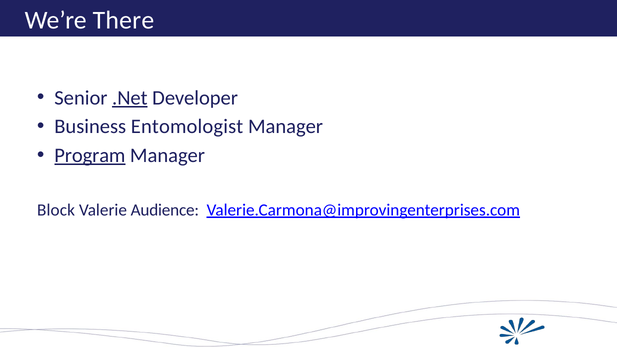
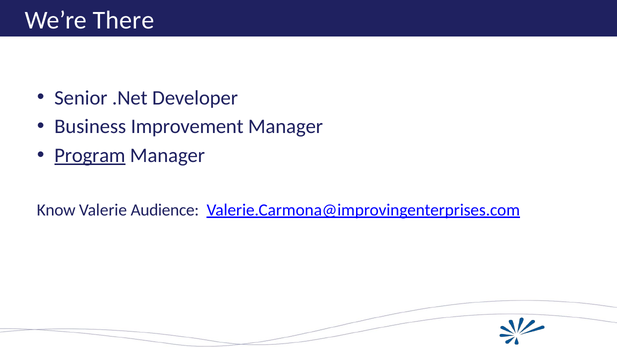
.Net underline: present -> none
Entomologist: Entomologist -> Improvement
Block: Block -> Know
